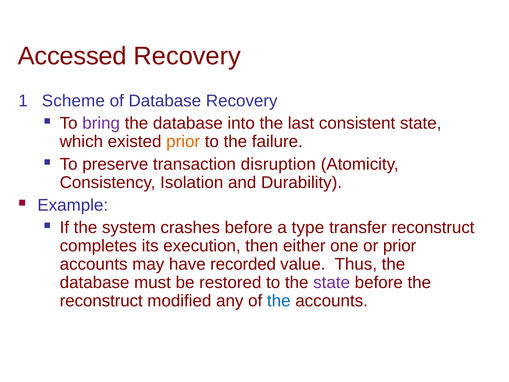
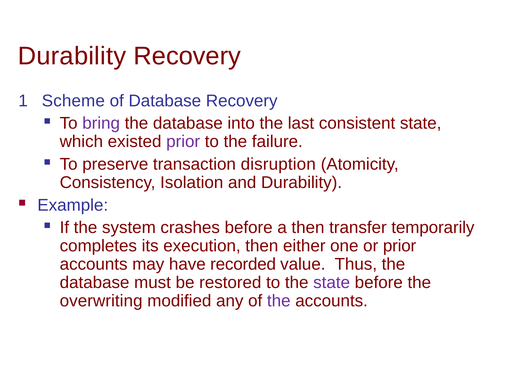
Accessed at (72, 56): Accessed -> Durability
prior at (183, 142) colour: orange -> purple
a type: type -> then
transfer reconstruct: reconstruct -> temporarily
reconstruct at (101, 301): reconstruct -> overwriting
the at (279, 301) colour: blue -> purple
